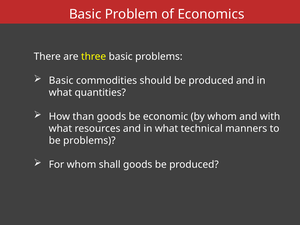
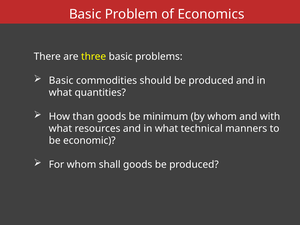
economic: economic -> minimum
be problems: problems -> economic
